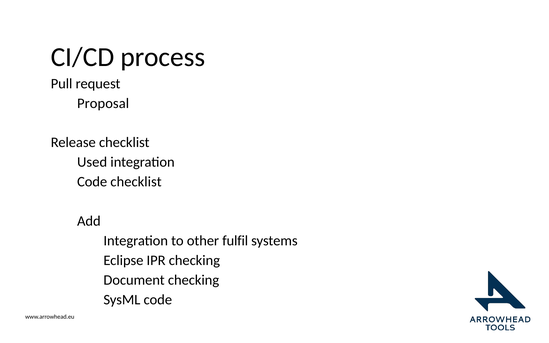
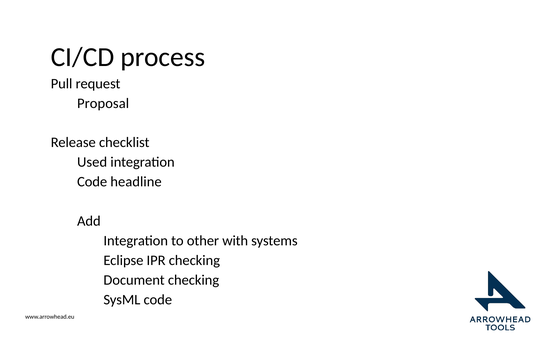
Code checklist: checklist -> headline
fulfil: fulfil -> with
